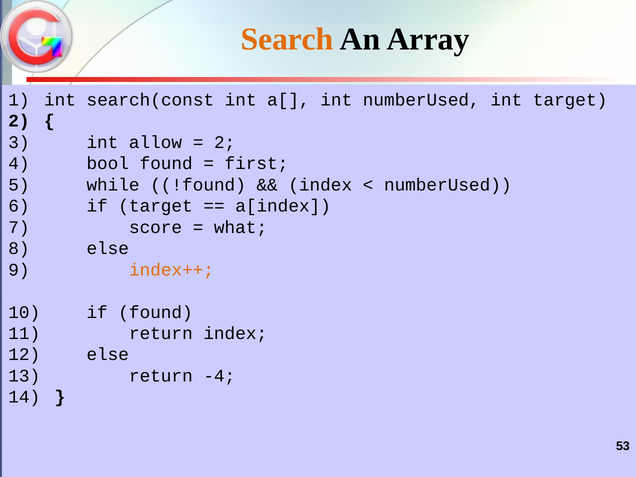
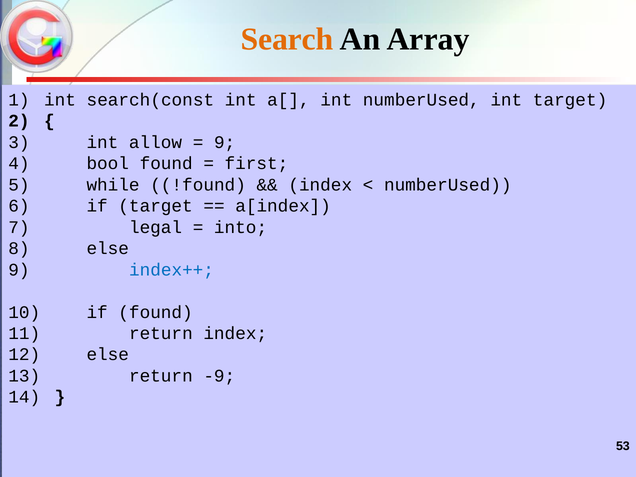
2 at (225, 142): 2 -> 9
score: score -> legal
what: what -> into
index++ colour: orange -> blue
-4: -4 -> -9
